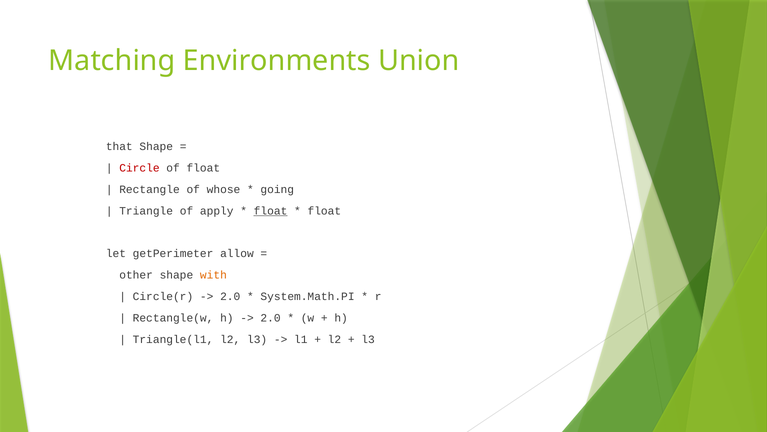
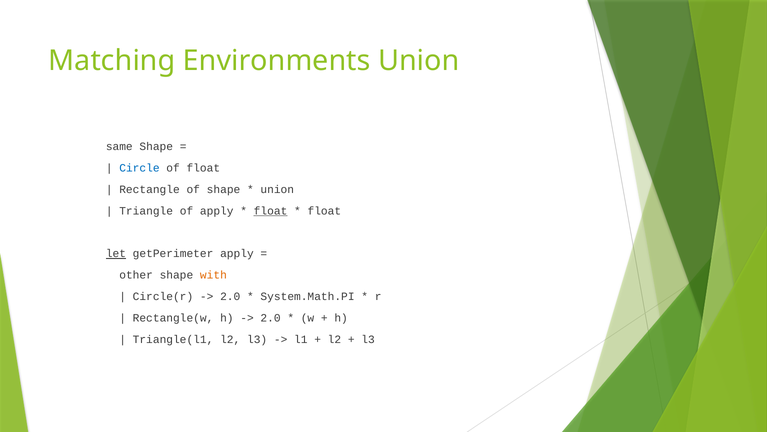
that: that -> same
Circle colour: red -> blue
of whose: whose -> shape
going at (277, 189): going -> union
let underline: none -> present
getPerimeter allow: allow -> apply
